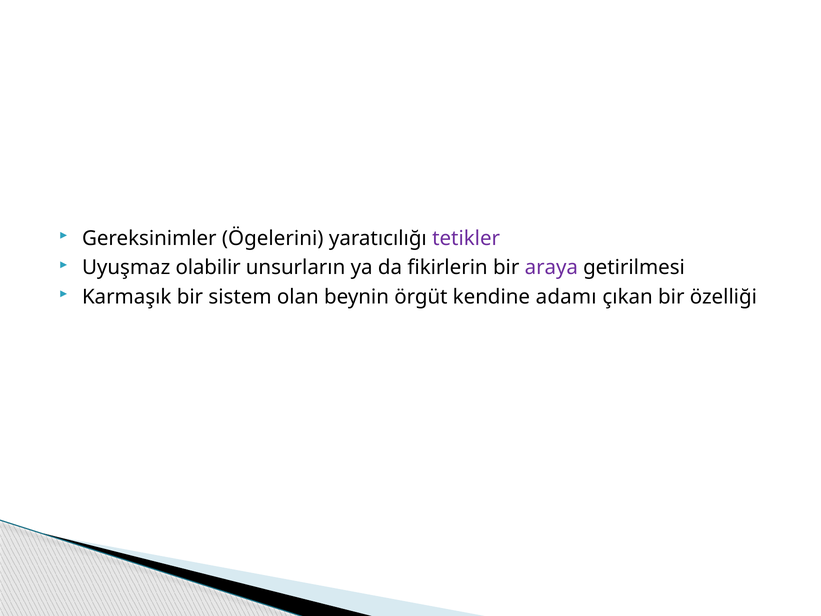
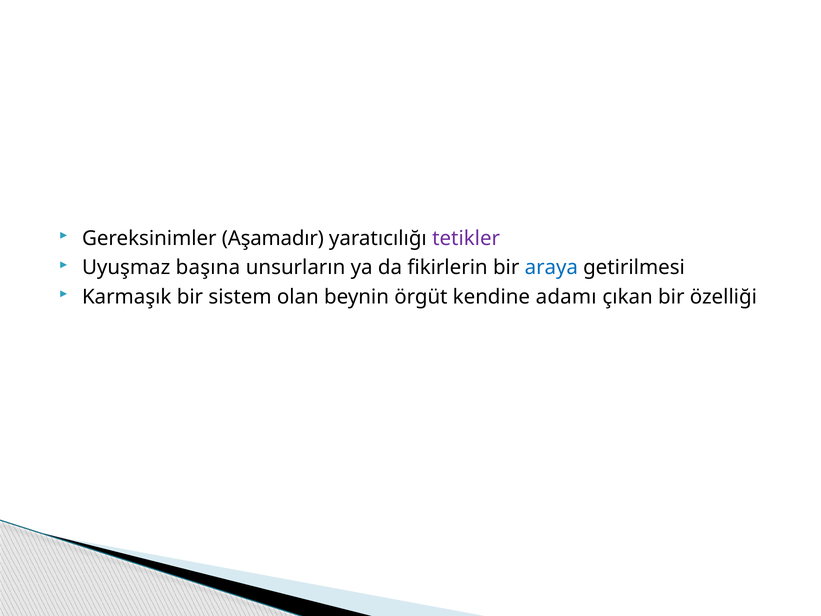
Ögelerini: Ögelerini -> Aşamadır
olabilir: olabilir -> başına
araya colour: purple -> blue
